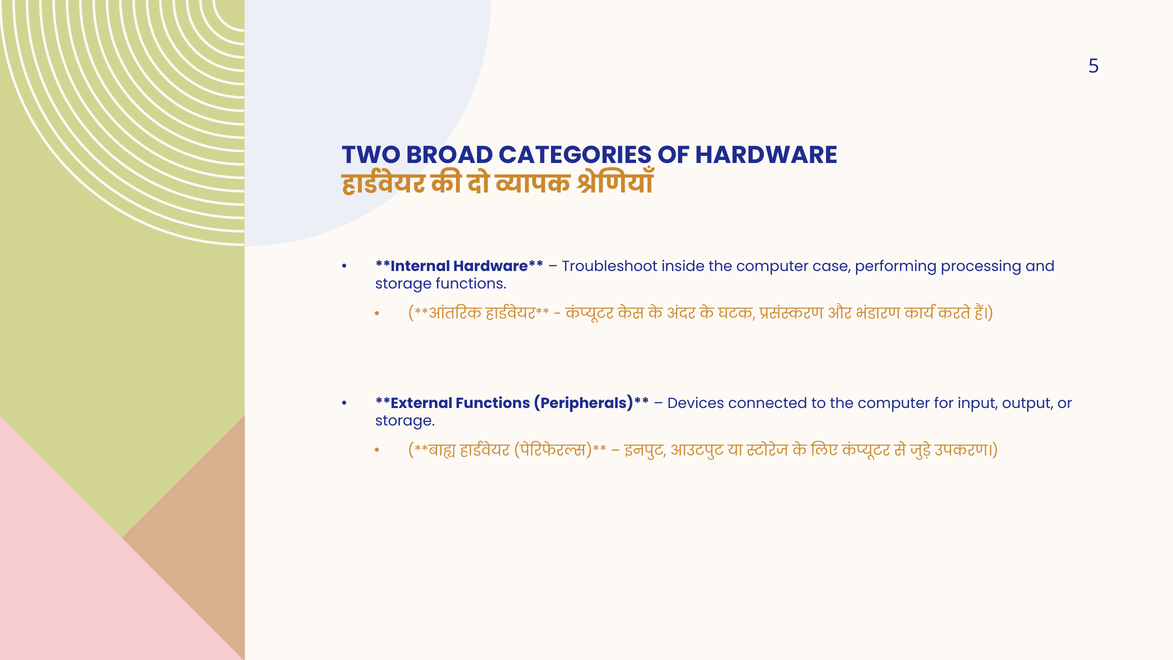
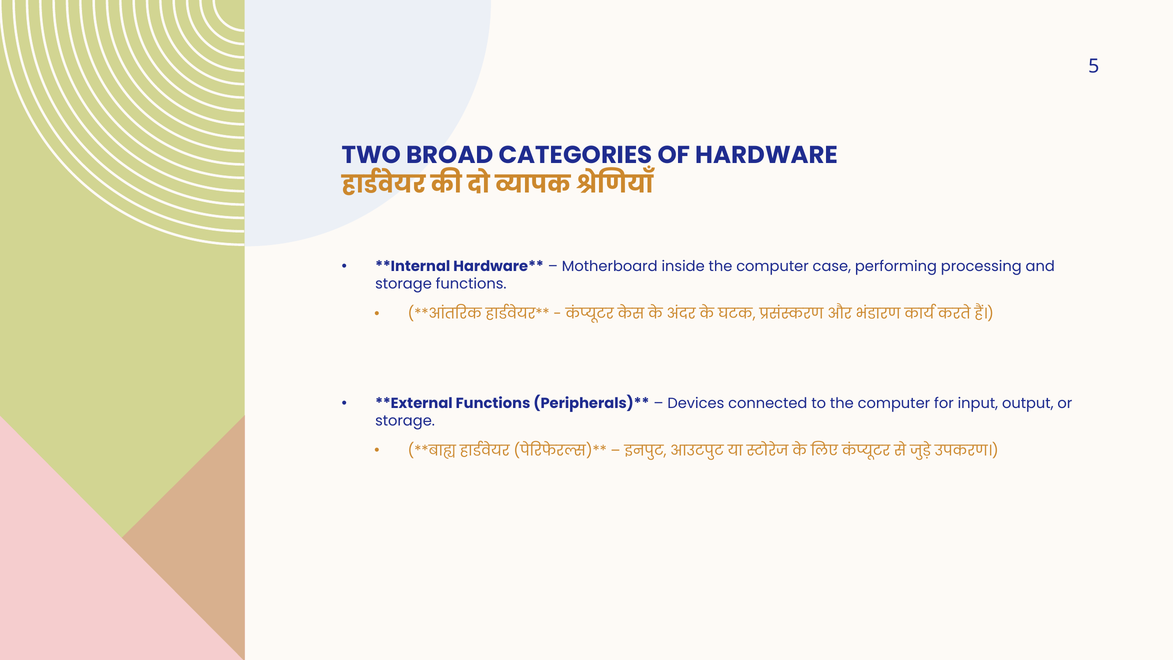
Troubleshoot: Troubleshoot -> Motherboard
